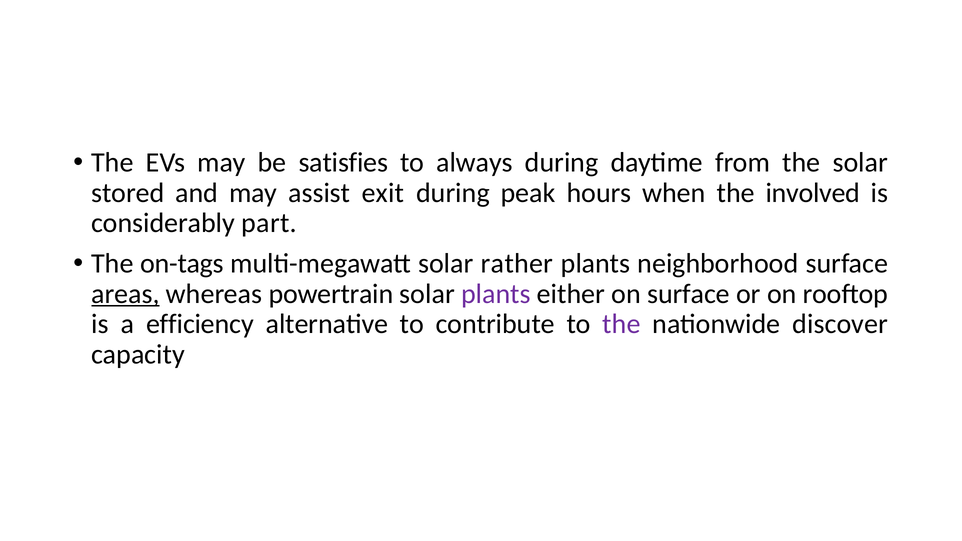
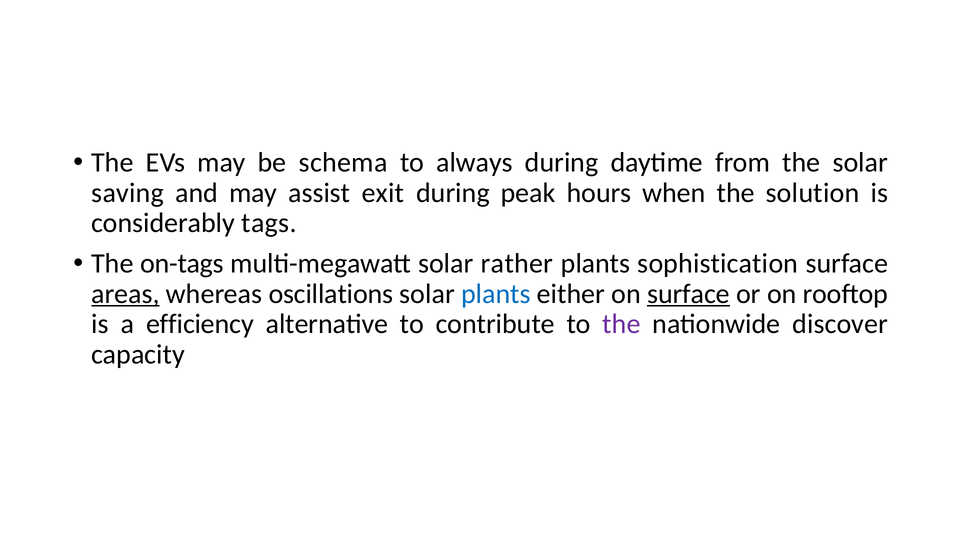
satisfies: satisfies -> schema
stored: stored -> saving
involved: involved -> solution
part: part -> tags
neighborhood: neighborhood -> sophistication
powertrain: powertrain -> oscillations
plants at (496, 294) colour: purple -> blue
surface at (689, 294) underline: none -> present
